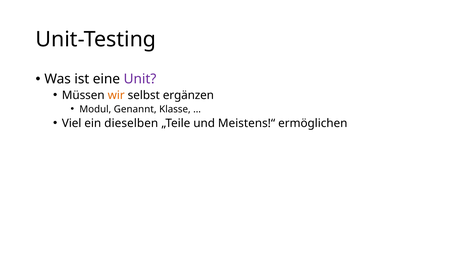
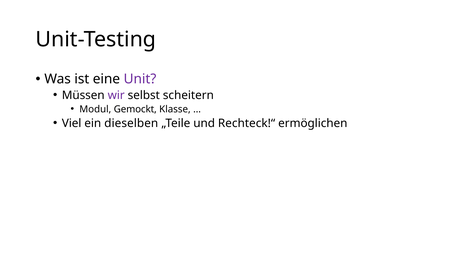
wir colour: orange -> purple
ergänzen: ergänzen -> scheitern
Genannt: Genannt -> Gemockt
Meistens!“: Meistens!“ -> Rechteck!“
